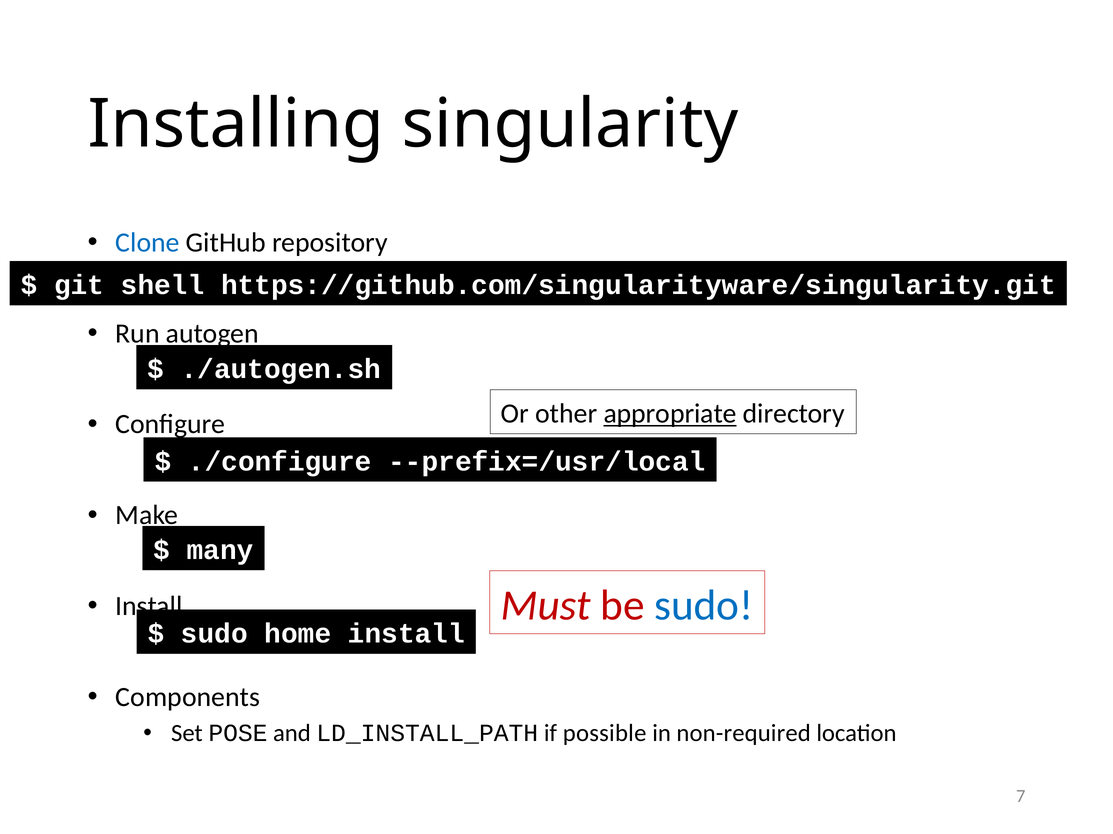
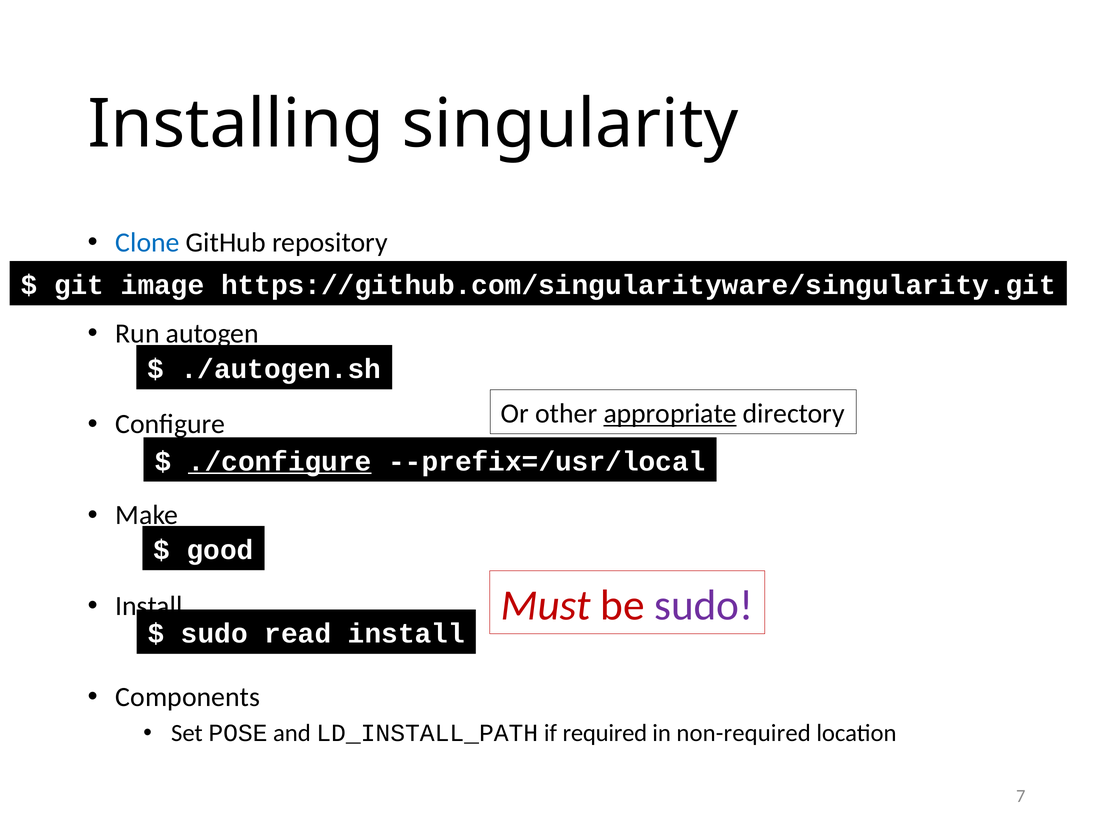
shell: shell -> image
./configure underline: none -> present
many: many -> good
sudo at (704, 606) colour: blue -> purple
home: home -> read
possible: possible -> required
